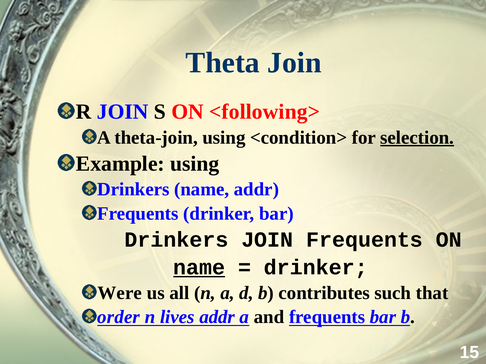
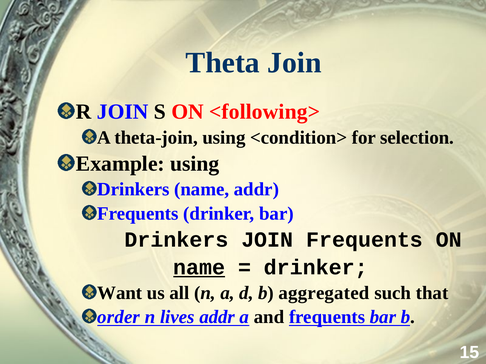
selection underline: present -> none
Were: Were -> Want
contributes: contributes -> aggregated
